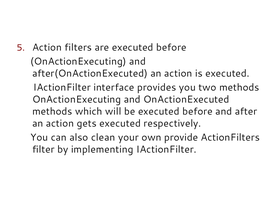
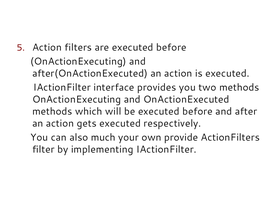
clean: clean -> much
